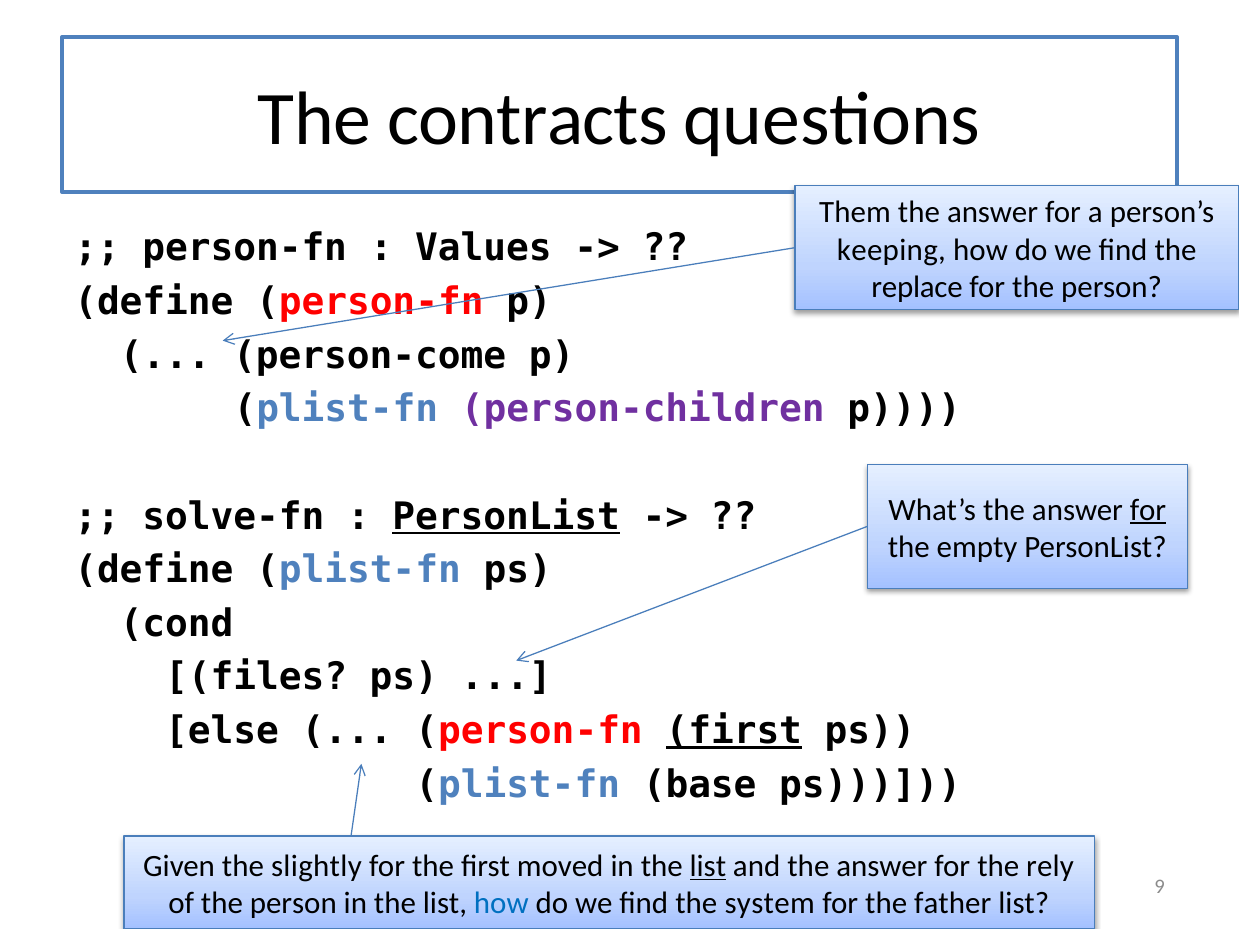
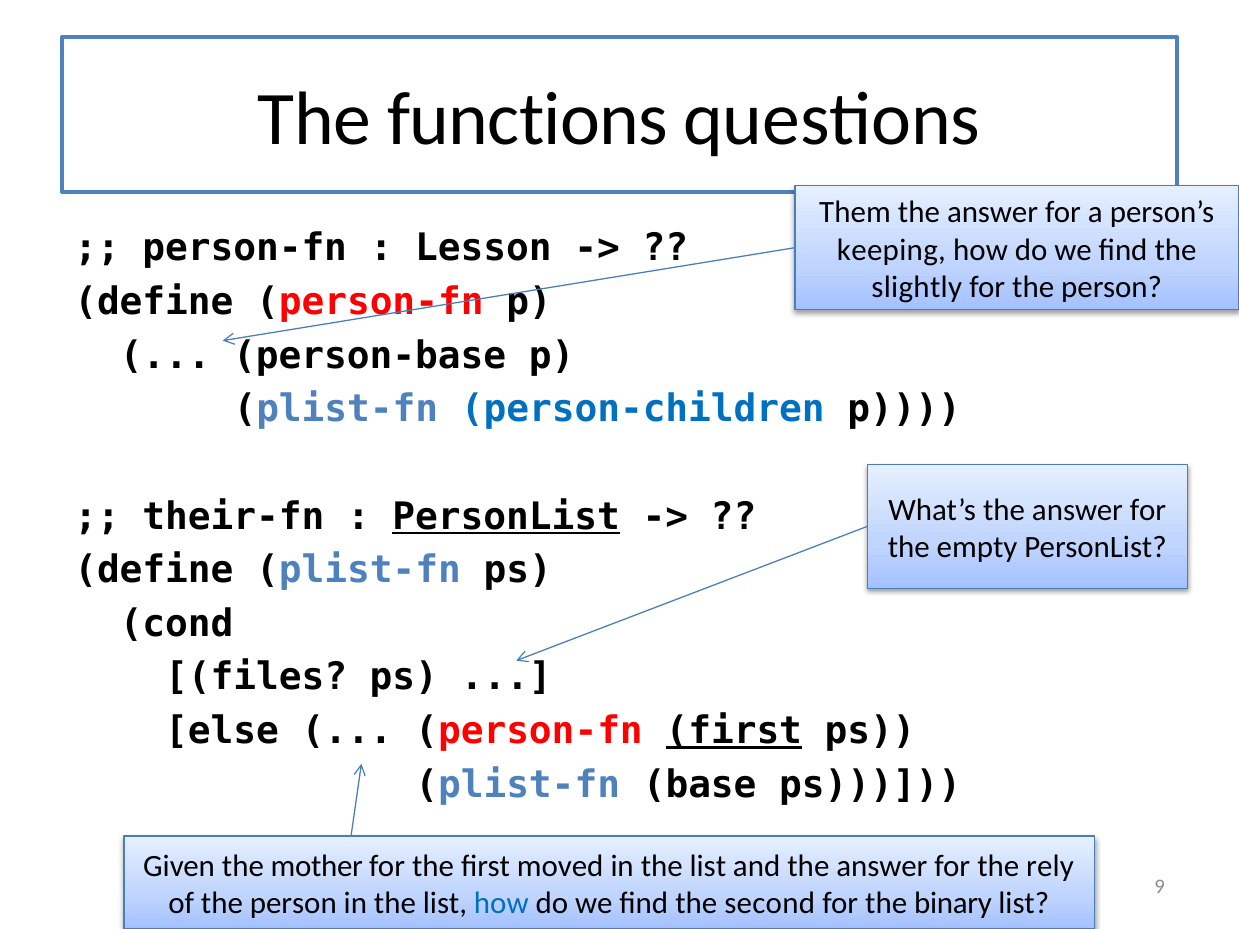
contracts: contracts -> functions
Values: Values -> Lesson
replace: replace -> slightly
person-come: person-come -> person-base
person-children colour: purple -> blue
for at (1148, 510) underline: present -> none
solve-fn: solve-fn -> their-fn
slightly: slightly -> mother
list at (708, 866) underline: present -> none
system: system -> second
father: father -> binary
